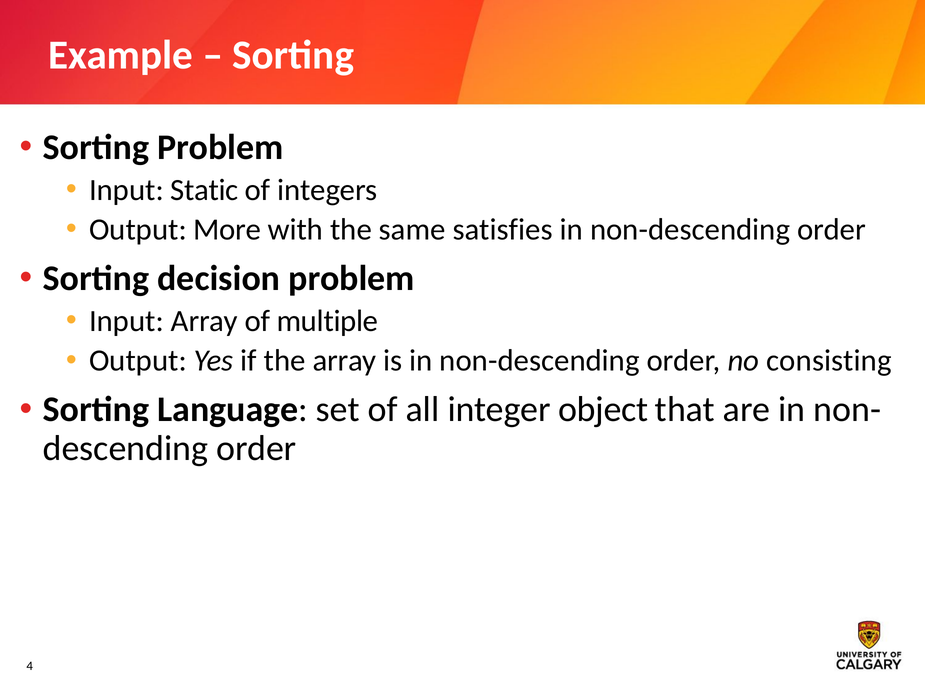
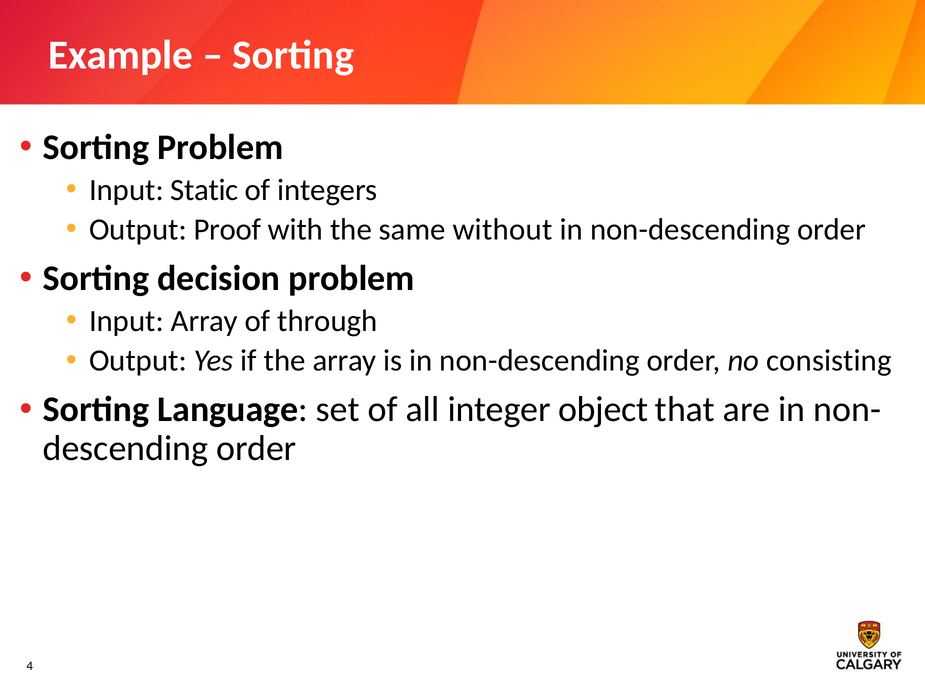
More: More -> Proof
satisfies: satisfies -> without
multiple: multiple -> through
